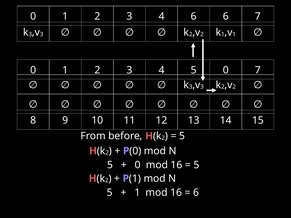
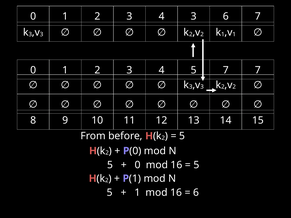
4 6: 6 -> 3
5 0: 0 -> 7
